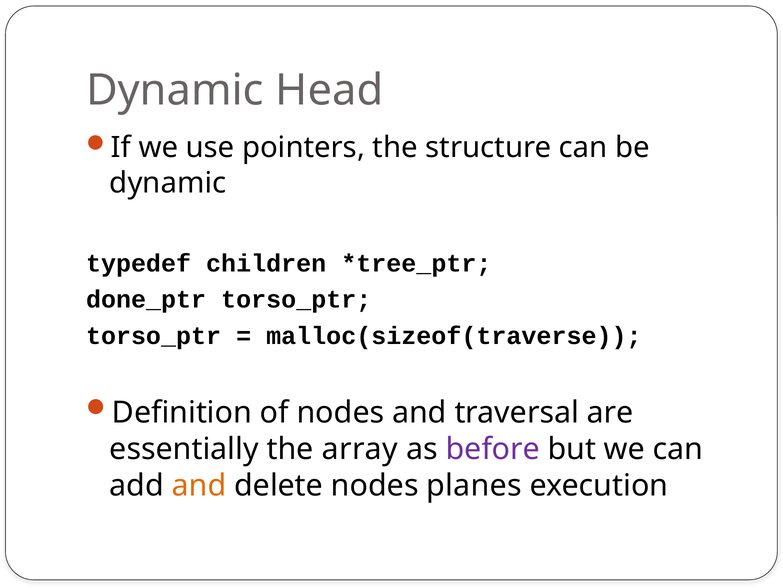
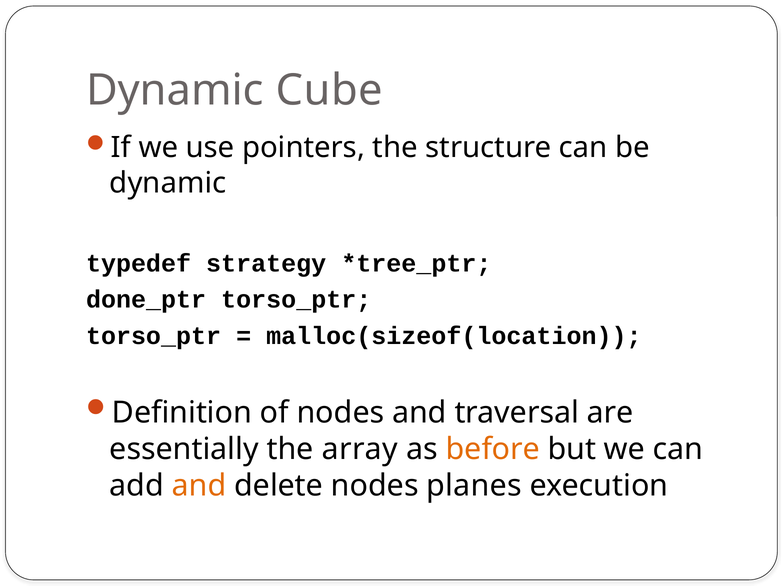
Head: Head -> Cube
children: children -> strategy
malloc(sizeof(traverse: malloc(sizeof(traverse -> malloc(sizeof(location
before colour: purple -> orange
